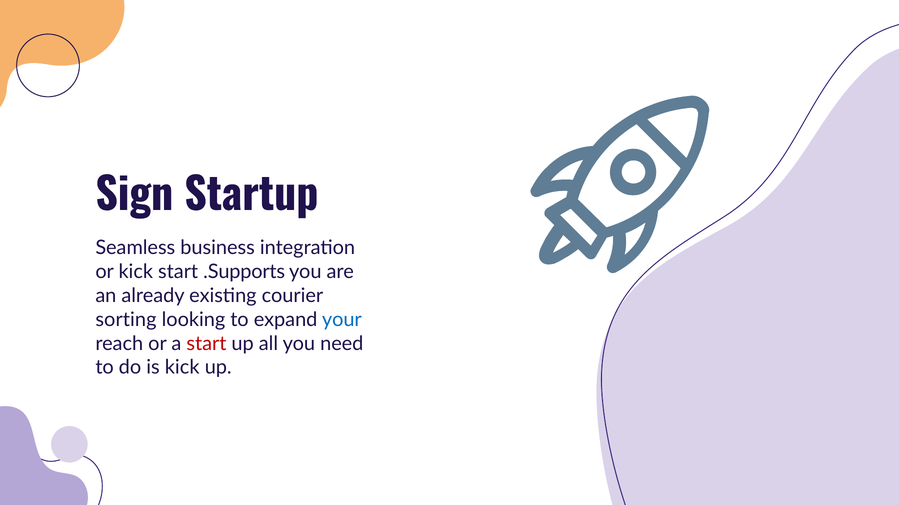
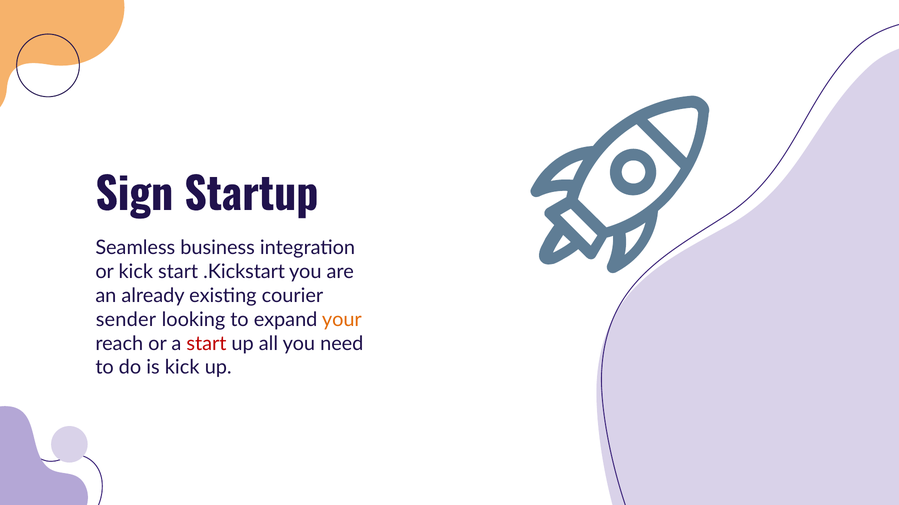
.Supports: .Supports -> .Kickstart
sorting: sorting -> sender
your colour: blue -> orange
